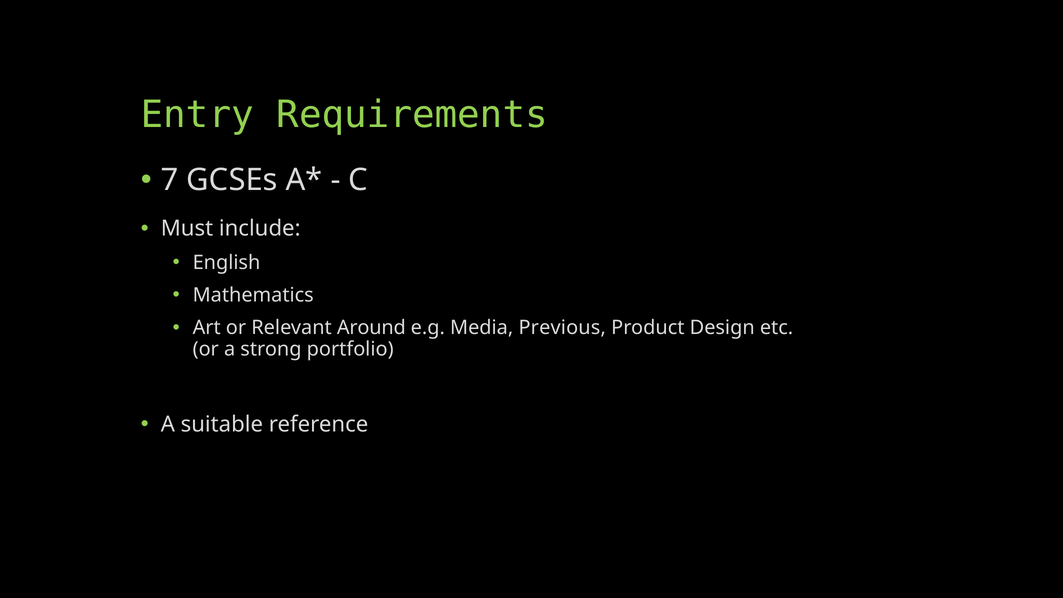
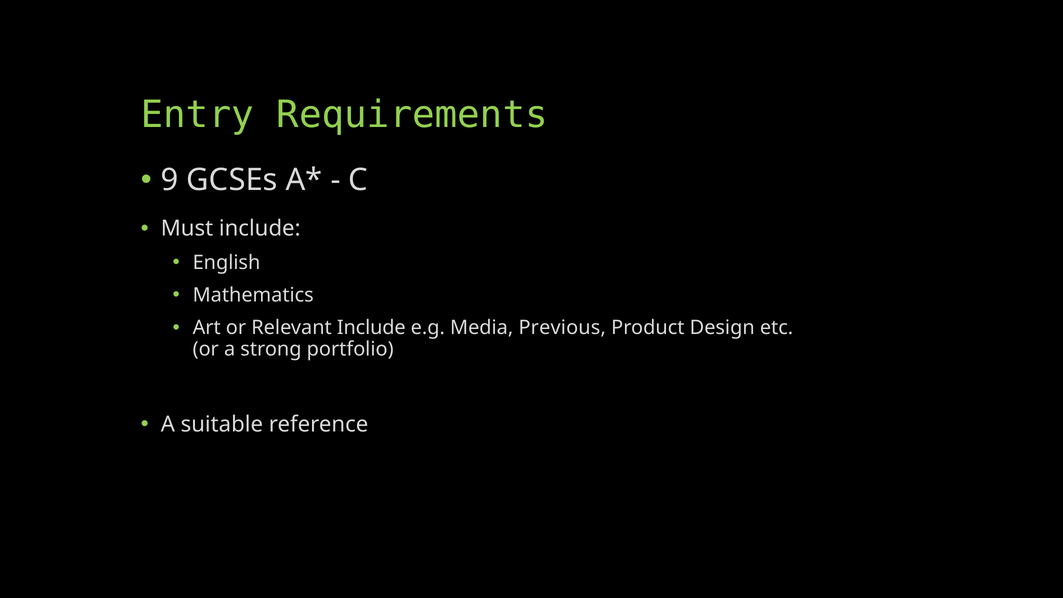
7: 7 -> 9
Relevant Around: Around -> Include
